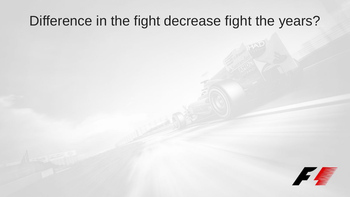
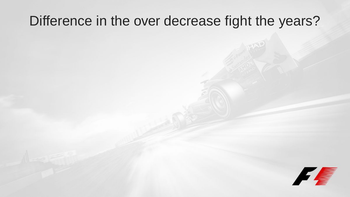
the fight: fight -> over
